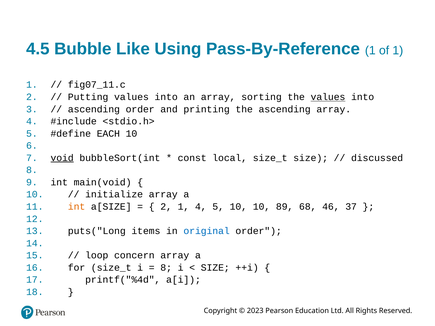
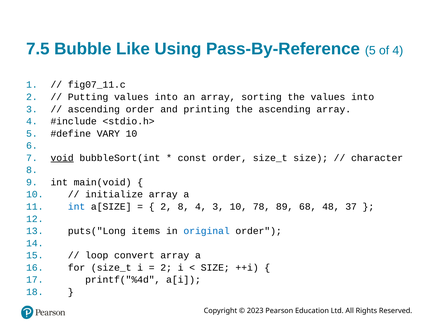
4.5: 4.5 -> 7.5
Pass-By-Reference 1: 1 -> 5
of 1: 1 -> 4
values at (328, 97) underline: present -> none
EACH: EACH -> VARY
const local: local -> order
discussed: discussed -> character
int at (77, 207) colour: orange -> blue
2 1: 1 -> 8
4 5: 5 -> 3
10 10: 10 -> 78
46: 46 -> 48
concern: concern -> convert
8 at (166, 268): 8 -> 2
